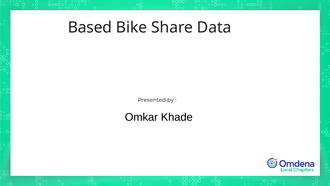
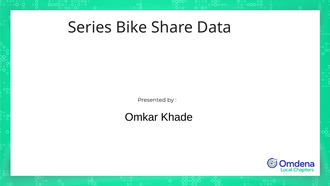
Based: Based -> Series
